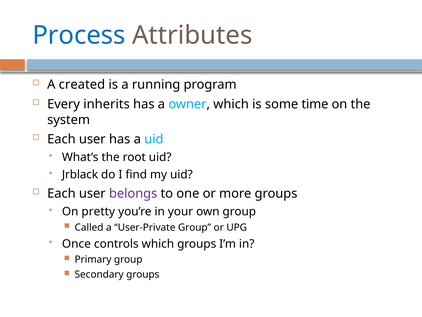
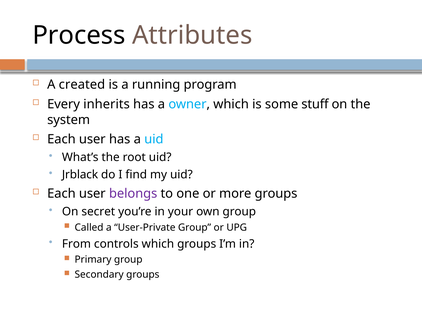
Process colour: blue -> black
time: time -> stuff
pretty: pretty -> secret
Once: Once -> From
